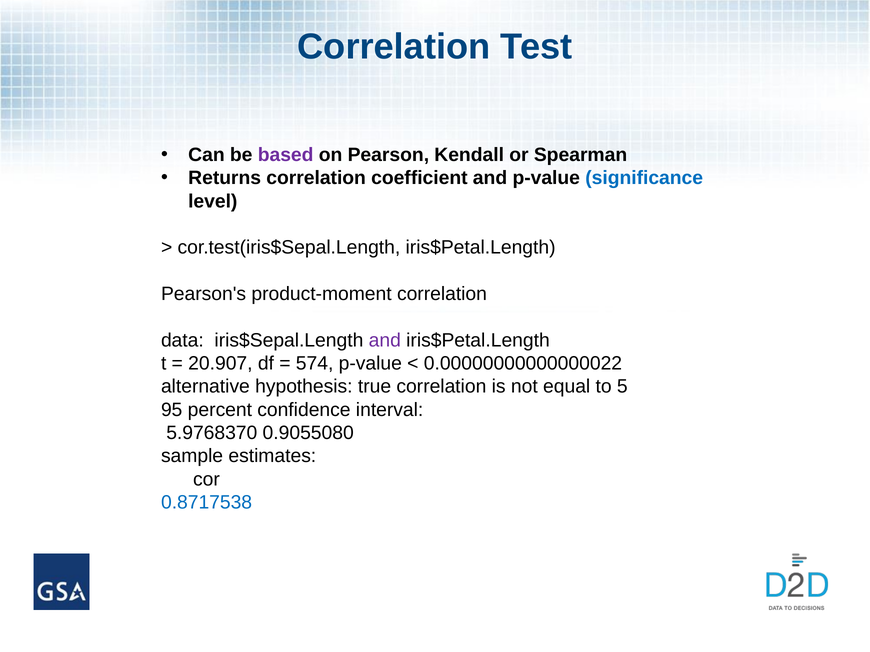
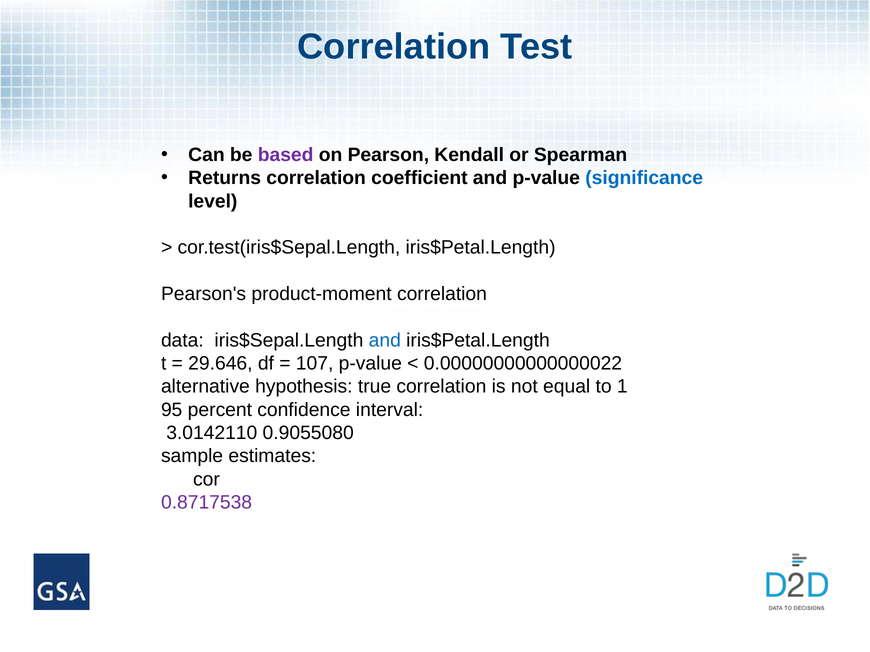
and at (385, 340) colour: purple -> blue
20.907: 20.907 -> 29.646
574: 574 -> 107
5: 5 -> 1
5.9768370: 5.9768370 -> 3.0142110
0.8717538 colour: blue -> purple
